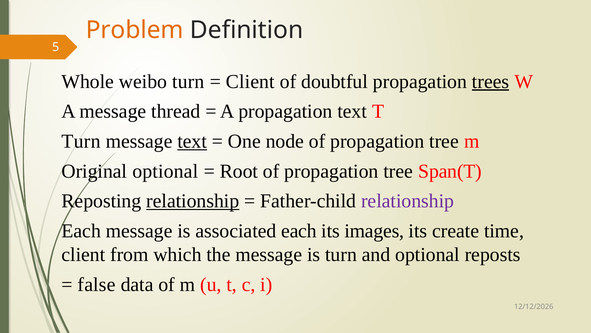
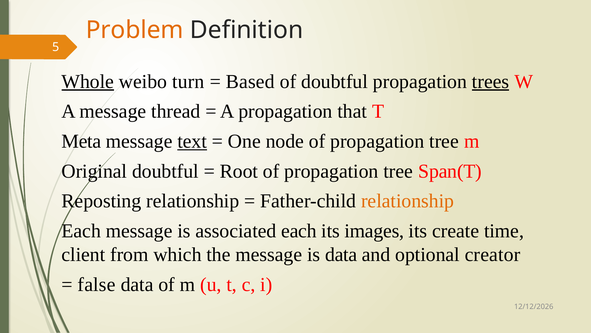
Whole underline: none -> present
Client at (250, 81): Client -> Based
propagation text: text -> that
Turn at (81, 141): Turn -> Meta
Original optional: optional -> doubtful
relationship at (193, 201) underline: present -> none
relationship at (408, 201) colour: purple -> orange
is turn: turn -> data
reposts: reposts -> creator
